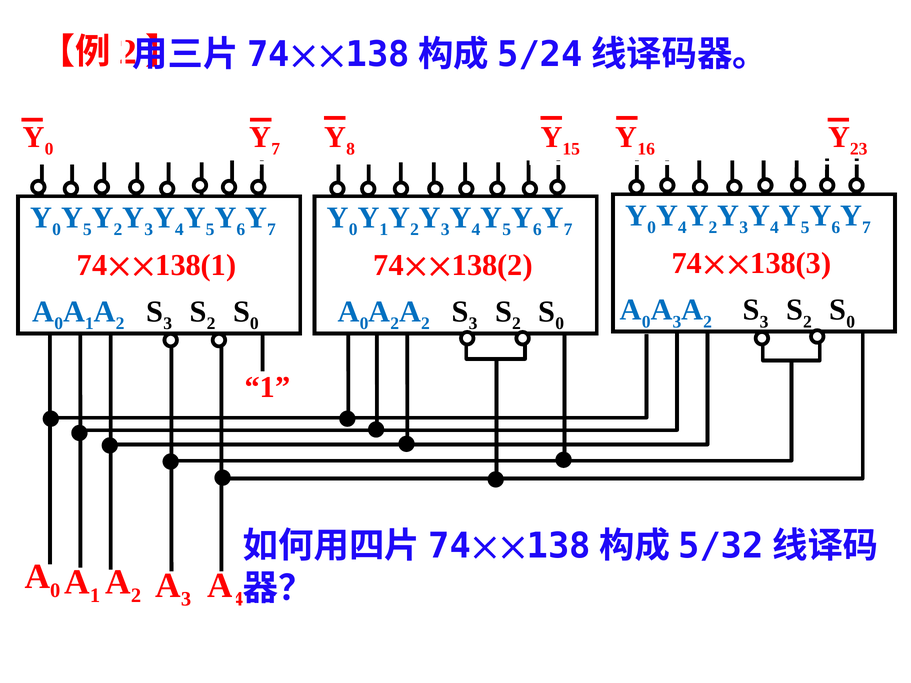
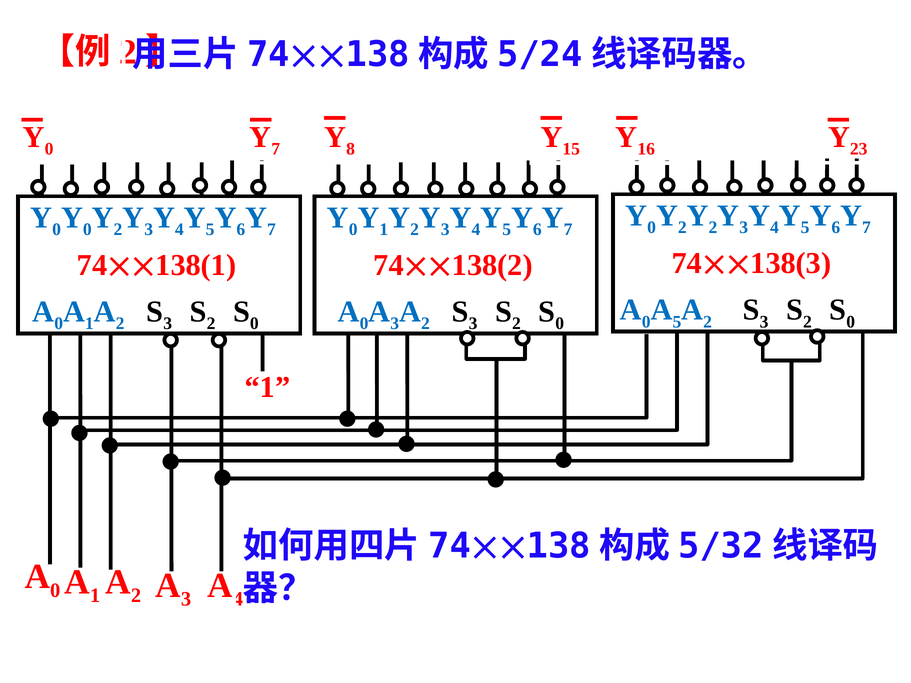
4 at (682, 228): 4 -> 2
5 at (87, 229): 5 -> 0
2 at (395, 324): 2 -> 3
3 at (677, 322): 3 -> 5
